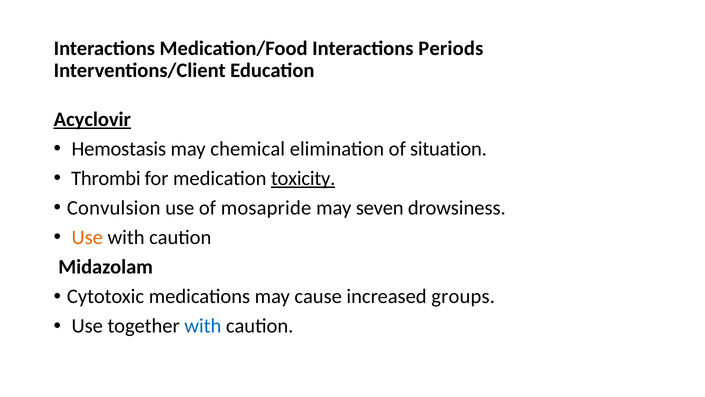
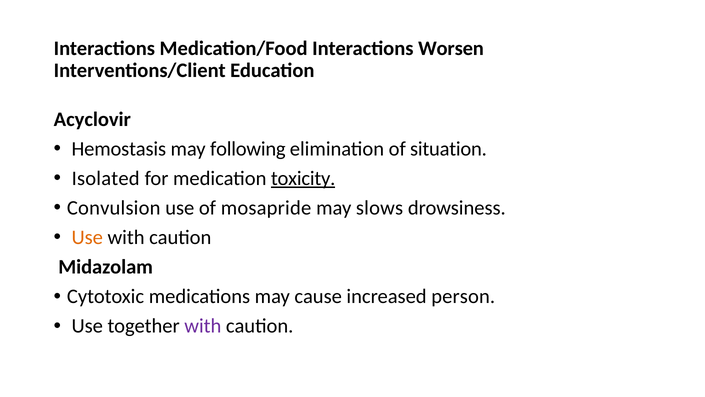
Periods: Periods -> Worsen
Acyclovir underline: present -> none
chemical: chemical -> following
Thrombi: Thrombi -> Isolated
seven: seven -> slows
groups: groups -> person
with at (203, 326) colour: blue -> purple
